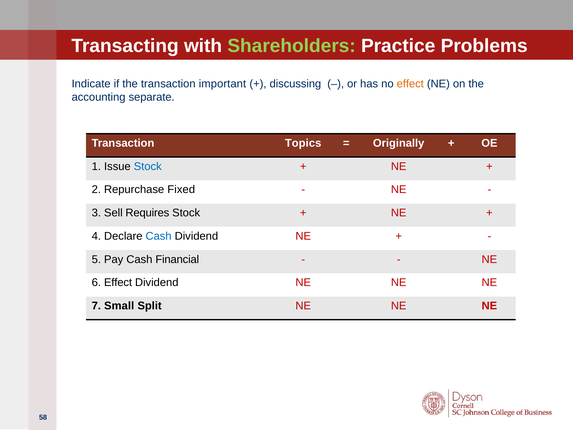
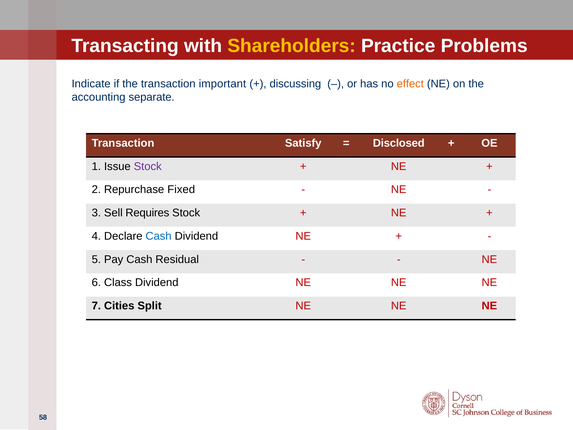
Shareholders colour: light green -> yellow
Topics: Topics -> Satisfy
Originally: Originally -> Disclosed
Stock at (148, 166) colour: blue -> purple
Financial: Financial -> Residual
6 Effect: Effect -> Class
Small: Small -> Cities
